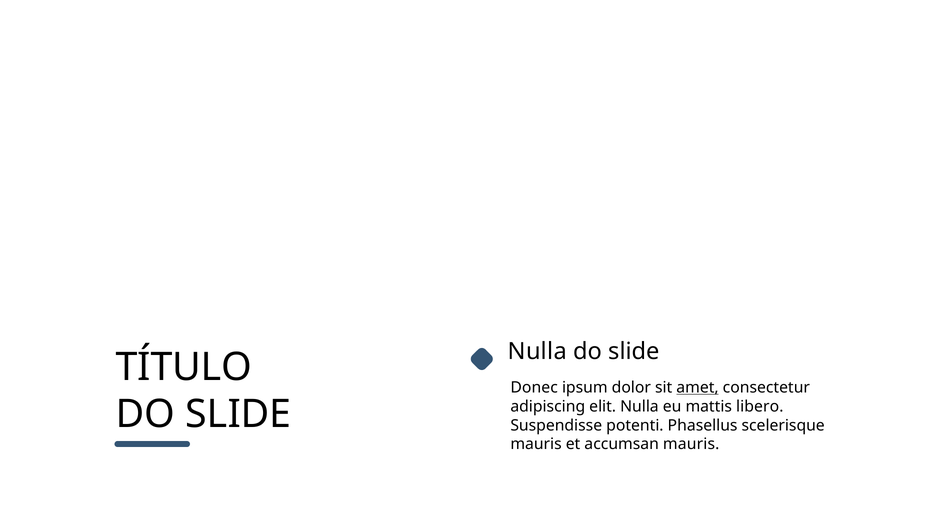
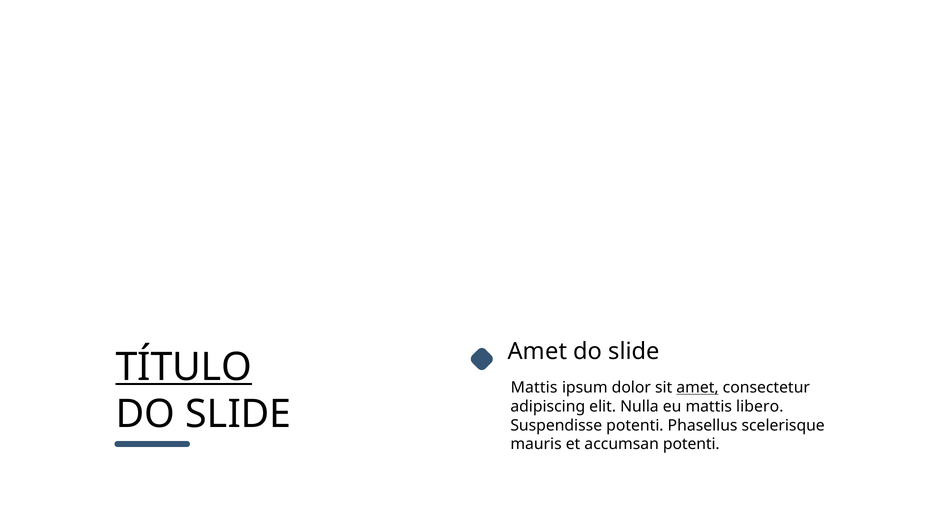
Nulla at (537, 351): Nulla -> Amet
TÍTULO underline: none -> present
Donec at (534, 387): Donec -> Mattis
accumsan mauris: mauris -> potenti
